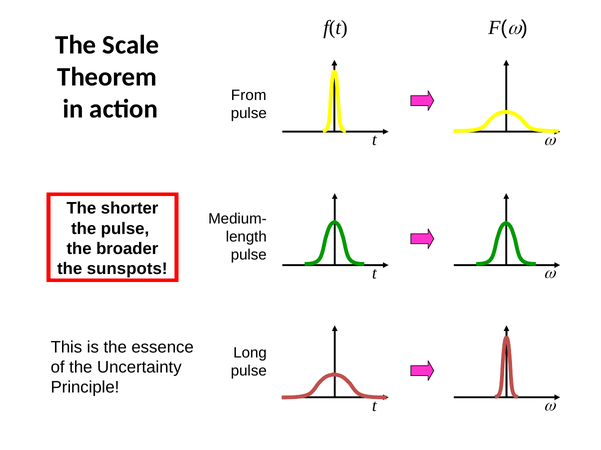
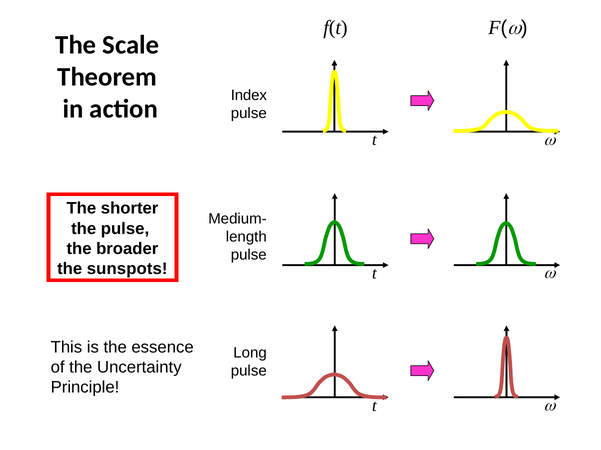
From: From -> Index
